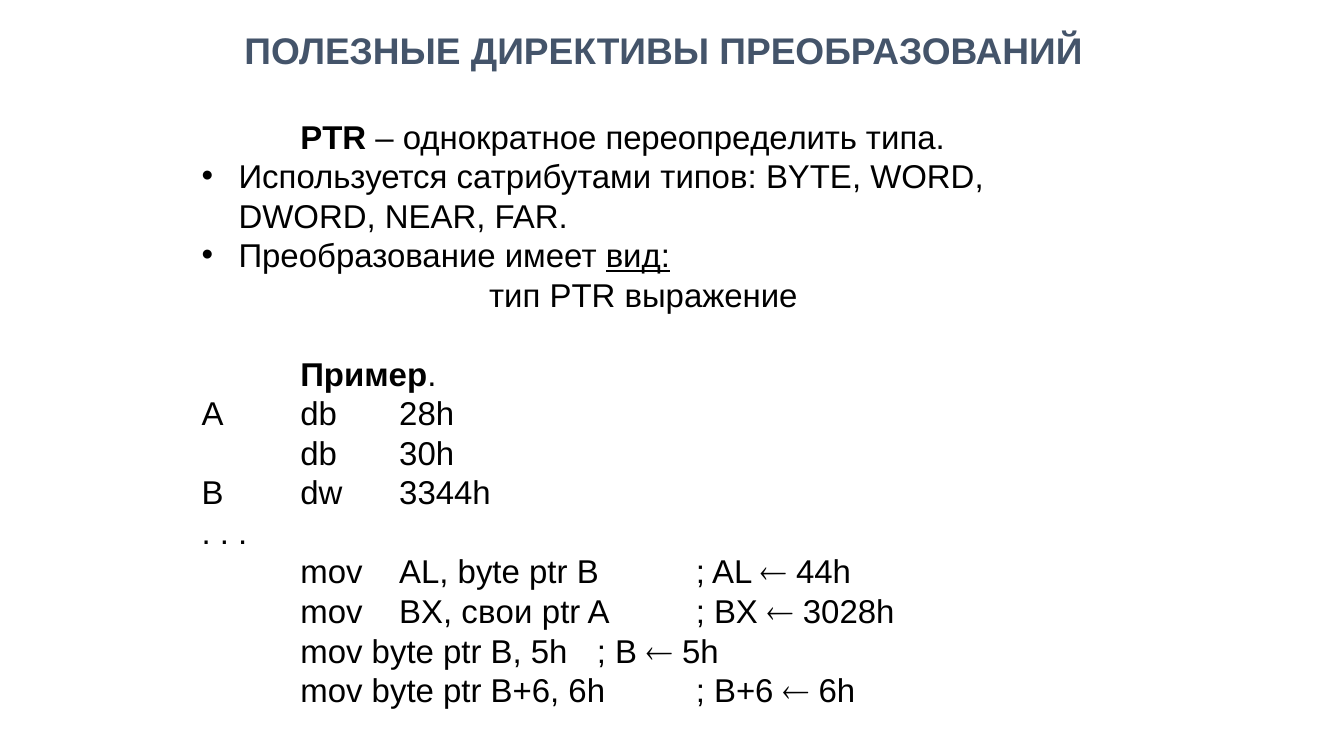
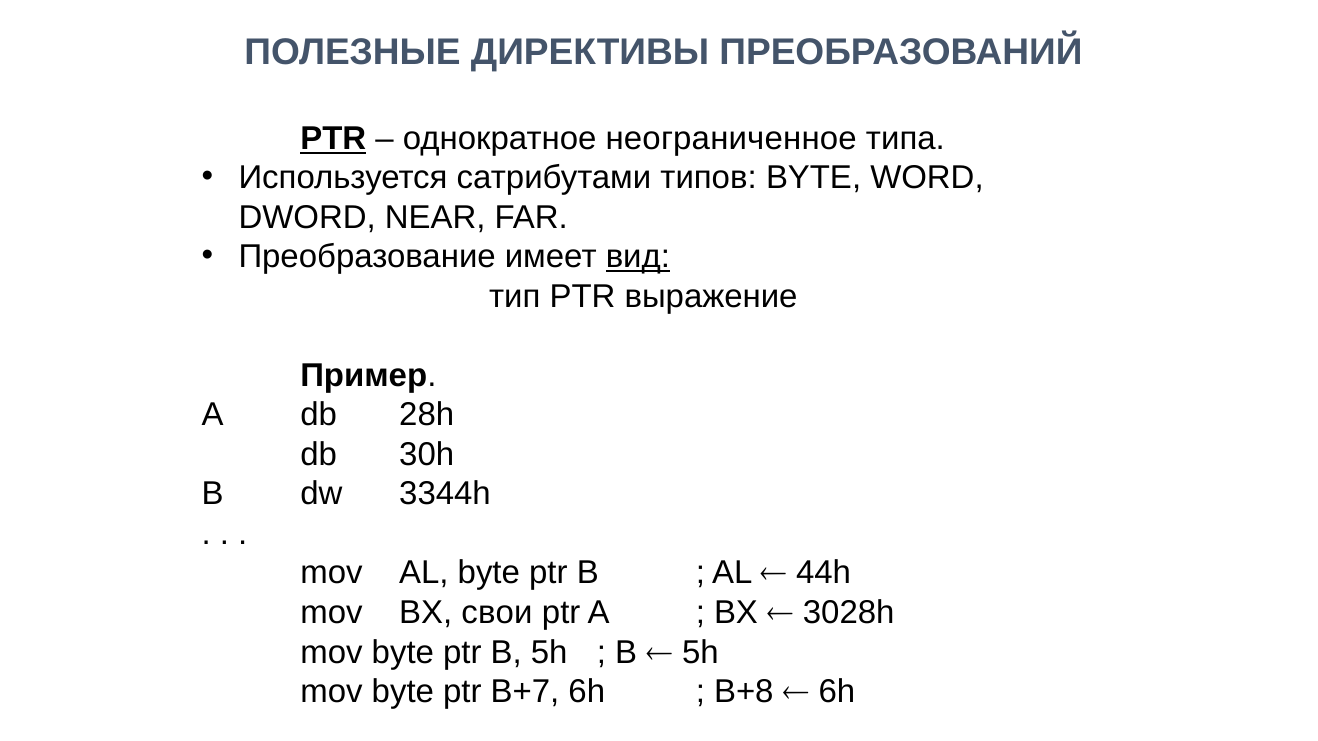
PTR at (333, 138) underline: none -> present
переопределить: переопределить -> неограниченное
ptr B+6: B+6 -> B+7
B+6 at (744, 692): B+6 -> B+8
